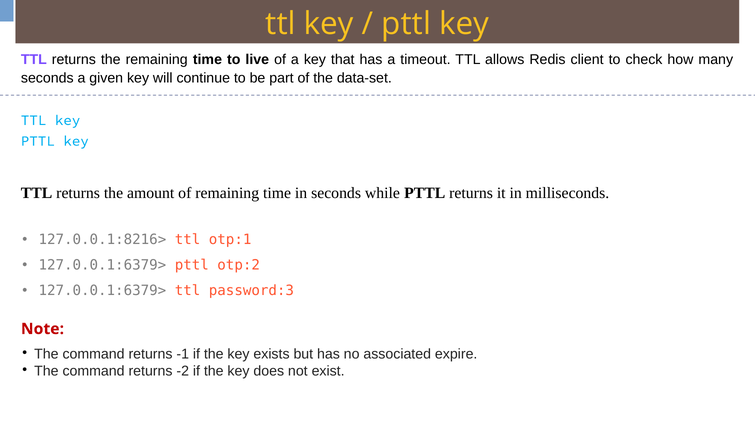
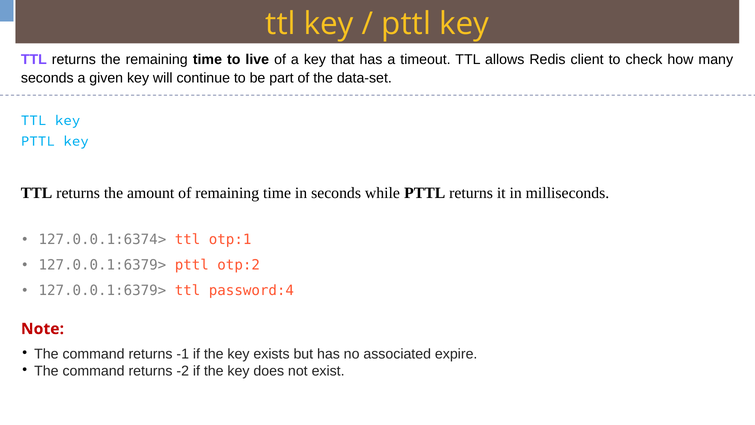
127.0.0.1:8216>: 127.0.0.1:8216> -> 127.0.0.1:6374>
password:3: password:3 -> password:4
